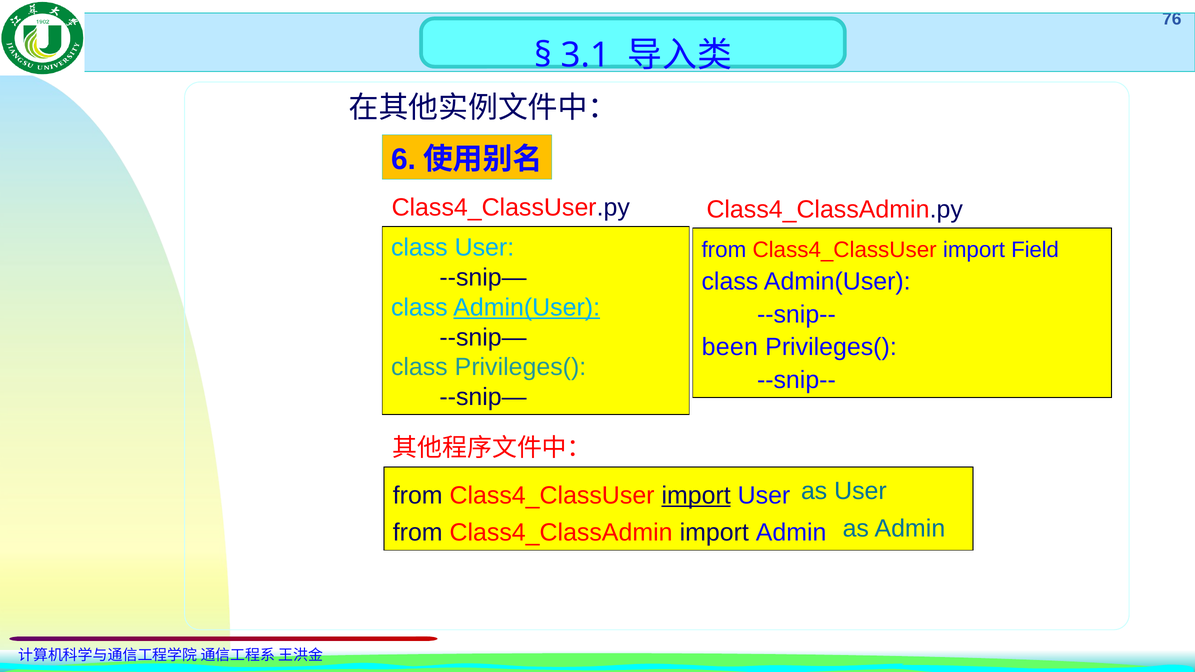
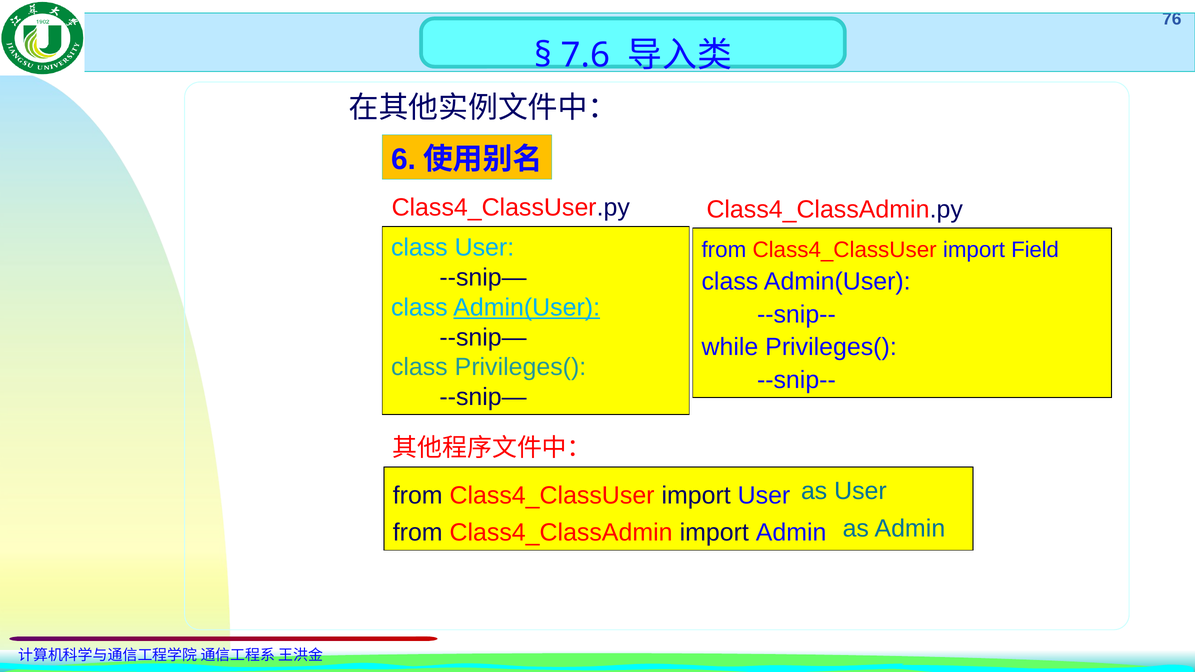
3.1: 3.1 -> 7.6
been: been -> while
import at (696, 495) underline: present -> none
